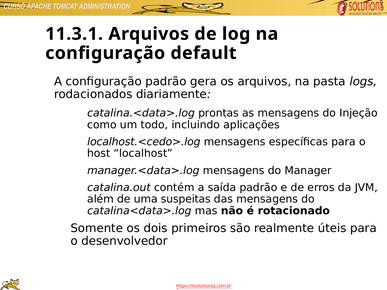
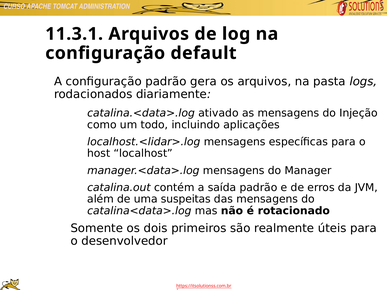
prontas: prontas -> ativado
localhost.<cedo>.log: localhost.<cedo>.log -> localhost.<lidar>.log
